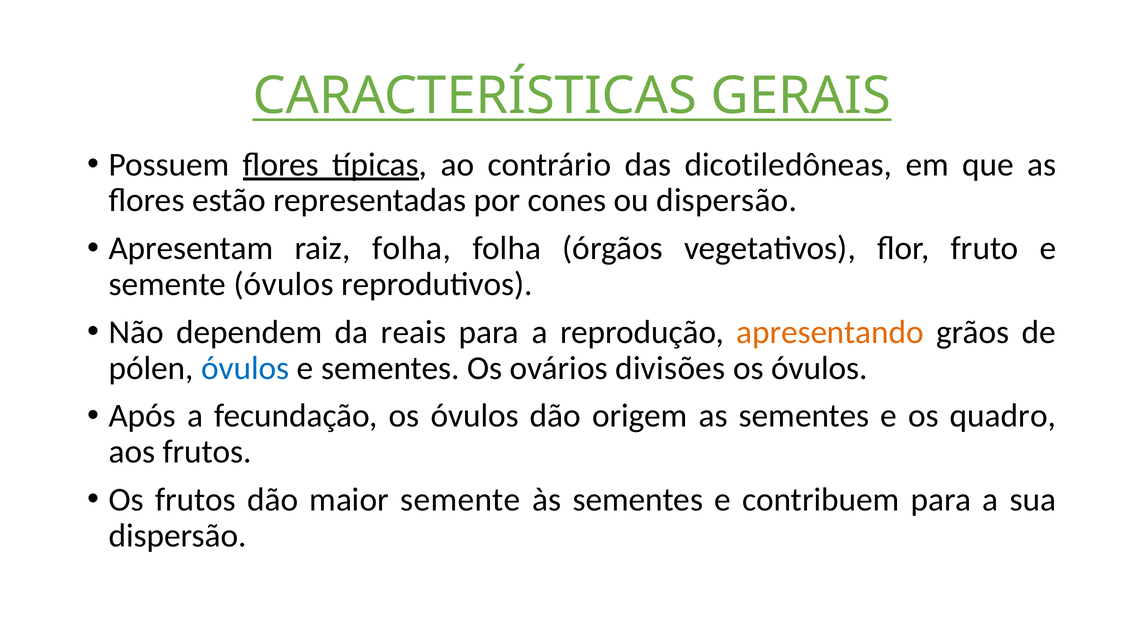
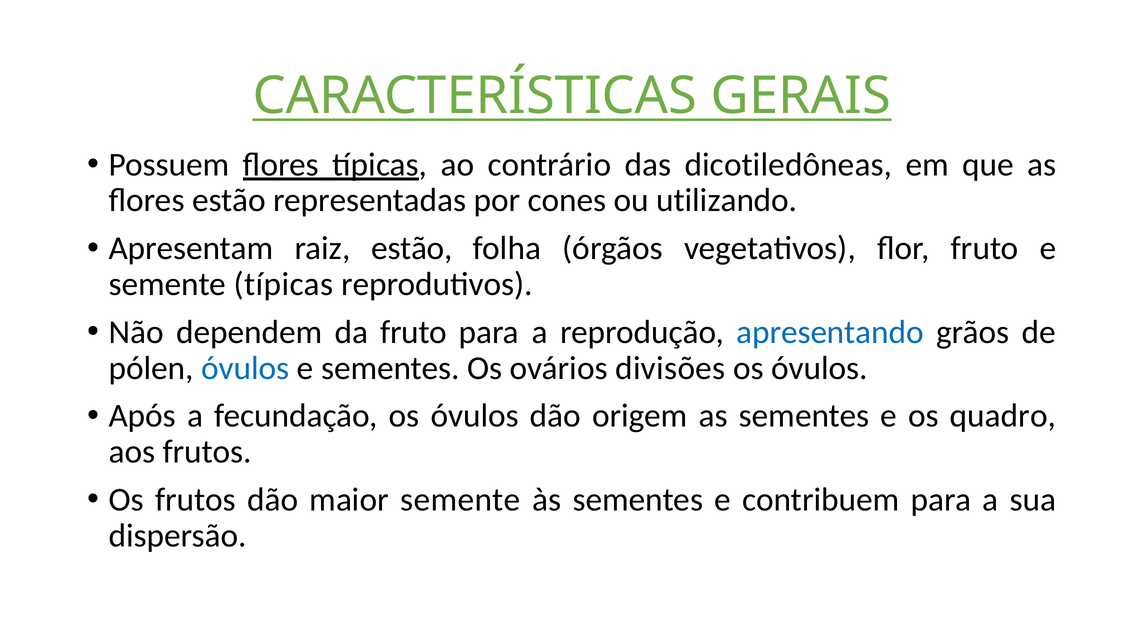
ou dispersão: dispersão -> utilizando
raiz folha: folha -> estão
semente óvulos: óvulos -> típicas
da reais: reais -> fruto
apresentando colour: orange -> blue
